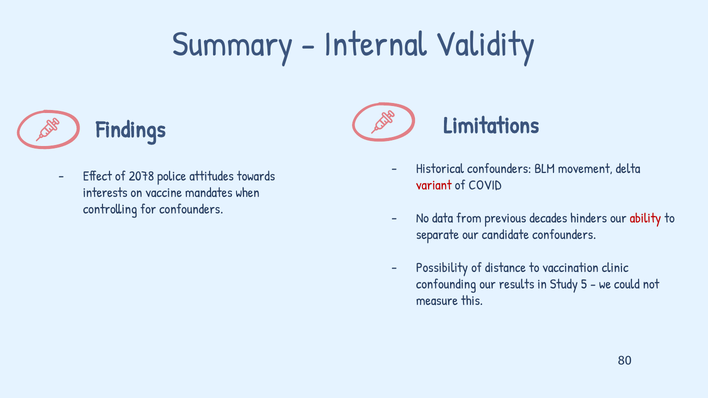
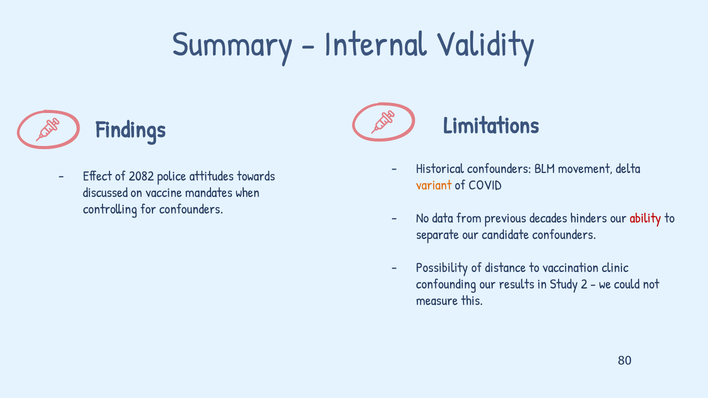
2078: 2078 -> 2082
variant colour: red -> orange
interests: interests -> discussed
5: 5 -> 2
